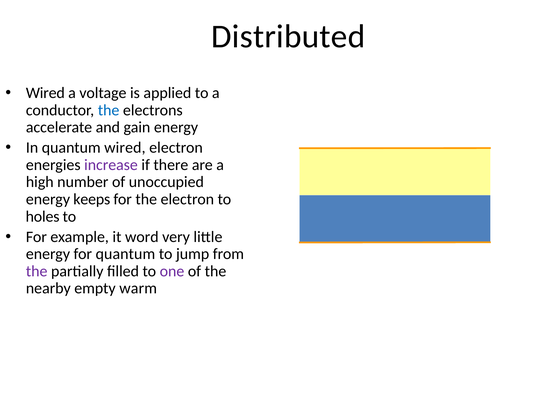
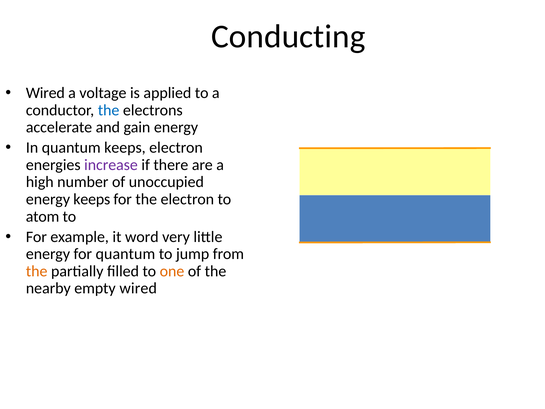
Distributed: Distributed -> Conducting
quantum wired: wired -> keeps
holes: holes -> atom
the at (37, 271) colour: purple -> orange
one colour: purple -> orange
empty warm: warm -> wired
